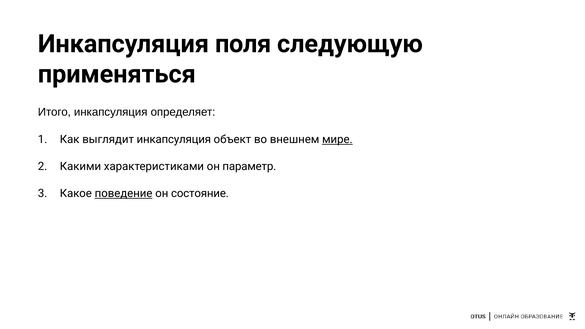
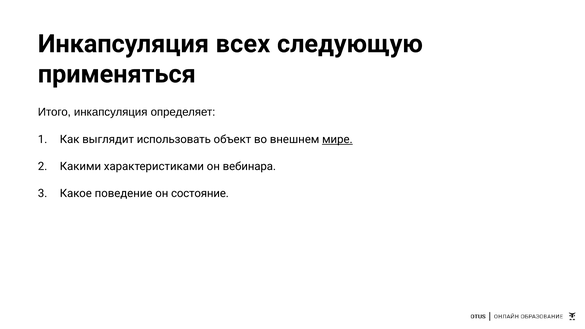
поля: поля -> всех
выглядит инкапсуляция: инкапсуляция -> использовать
параметр: параметр -> вебинара
поведение underline: present -> none
